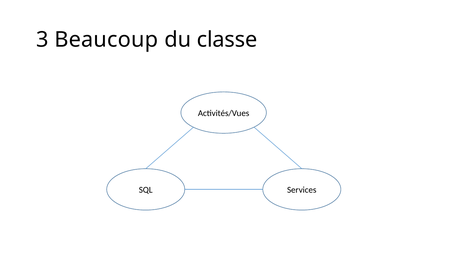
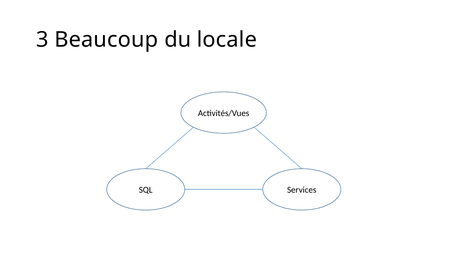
classe: classe -> locale
